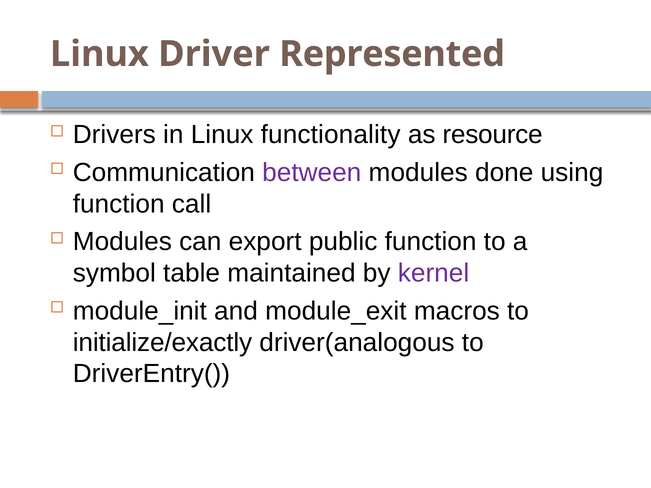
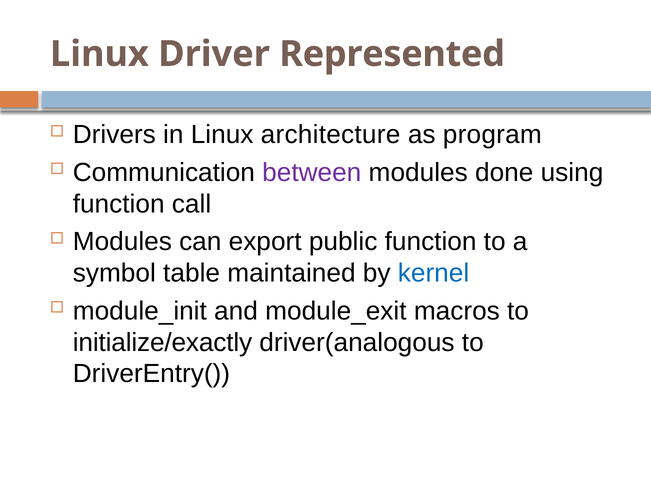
functionality: functionality -> architecture
resource: resource -> program
kernel colour: purple -> blue
